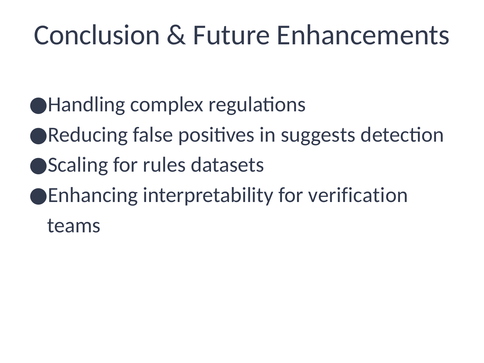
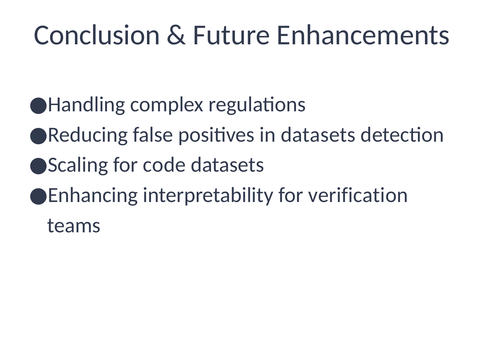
in suggests: suggests -> datasets
rules: rules -> code
